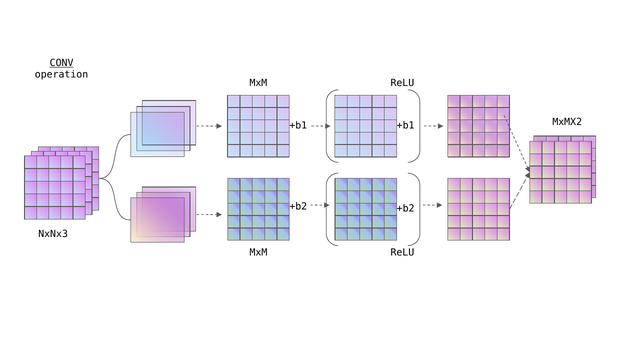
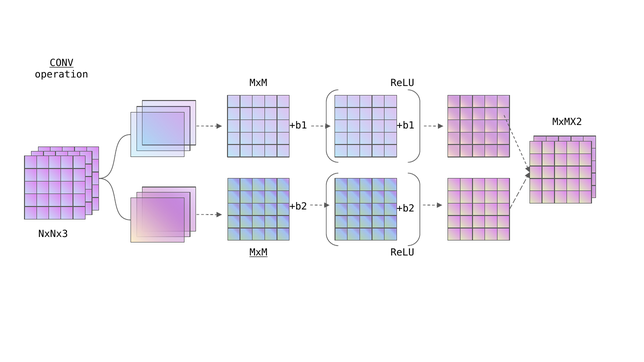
MxM at (258, 253) underline: none -> present
